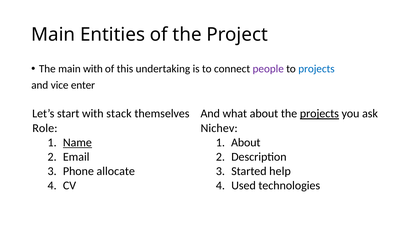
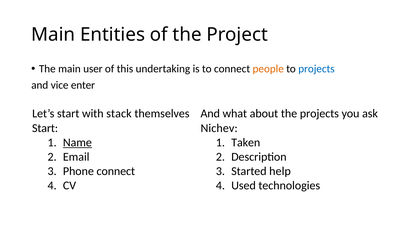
main with: with -> user
people colour: purple -> orange
projects at (319, 113) underline: present -> none
Role at (45, 128): Role -> Start
About at (246, 142): About -> Taken
Phone allocate: allocate -> connect
